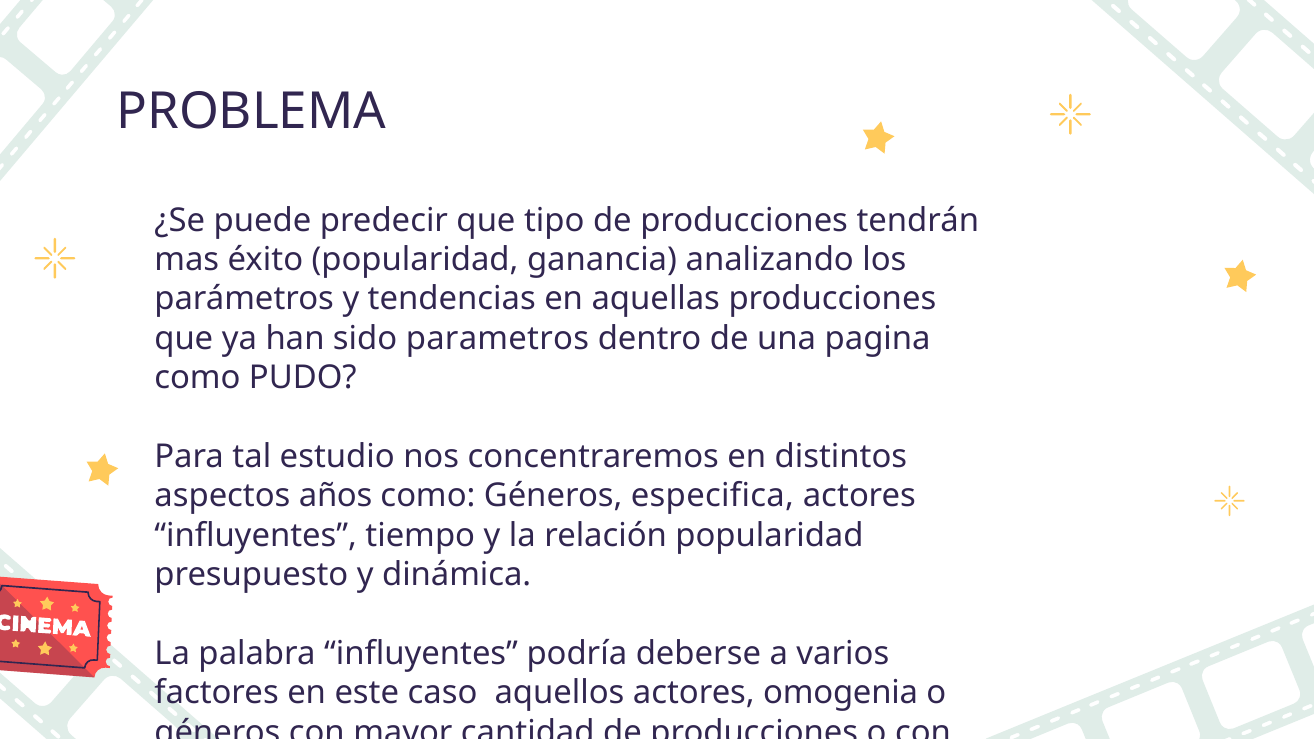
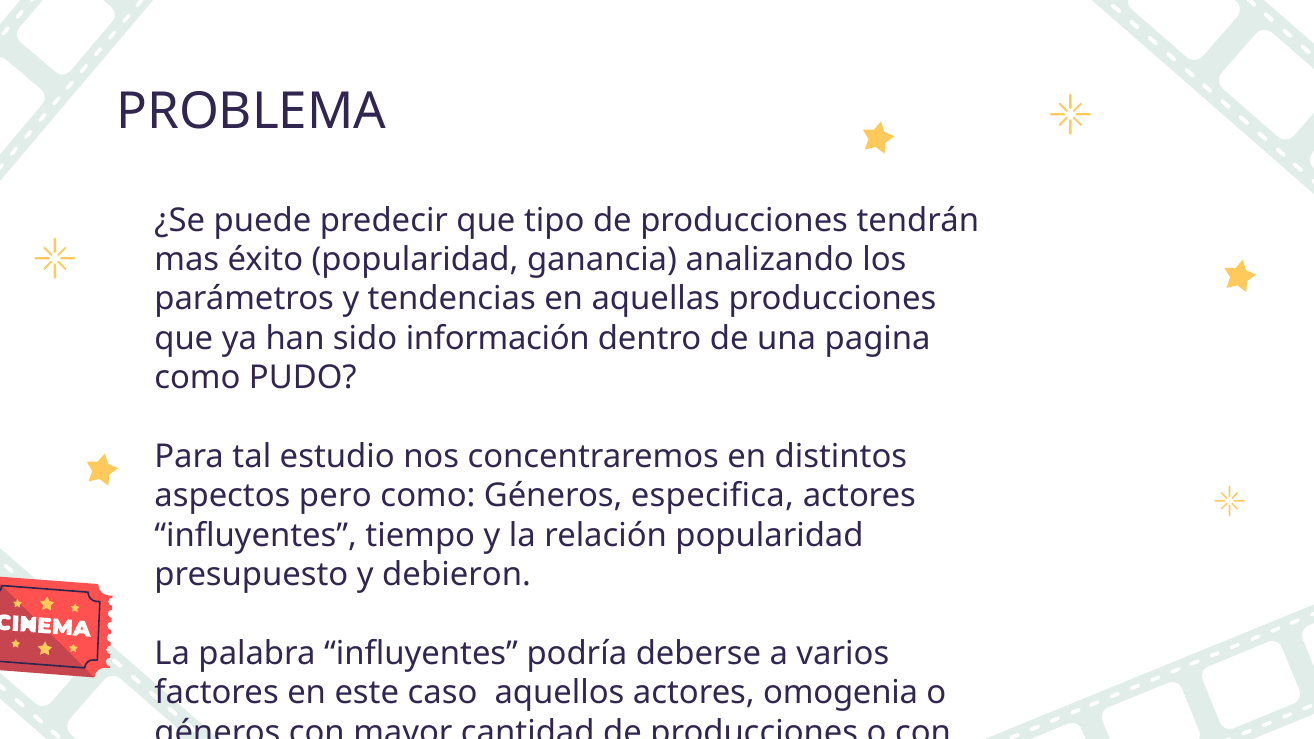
sido parametros: parametros -> información
años: años -> pero
dinámica: dinámica -> debieron
